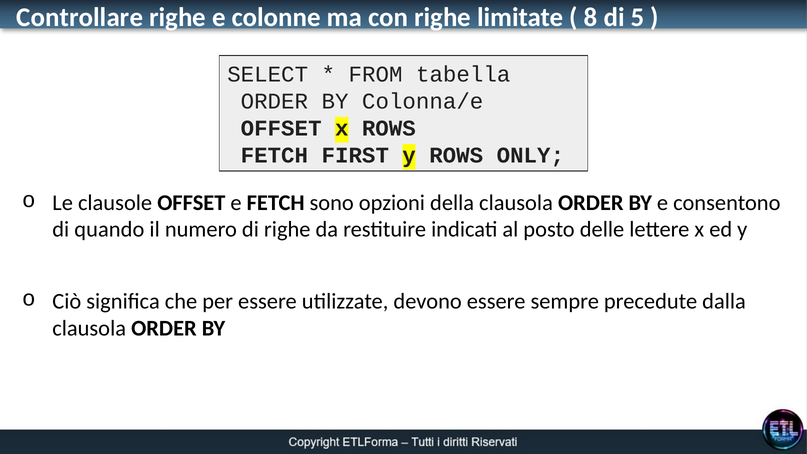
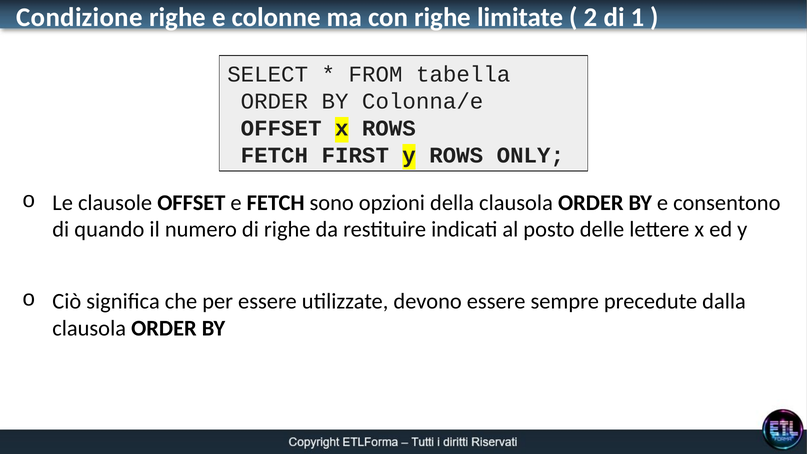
Controllare: Controllare -> Condizione
8: 8 -> 2
5: 5 -> 1
